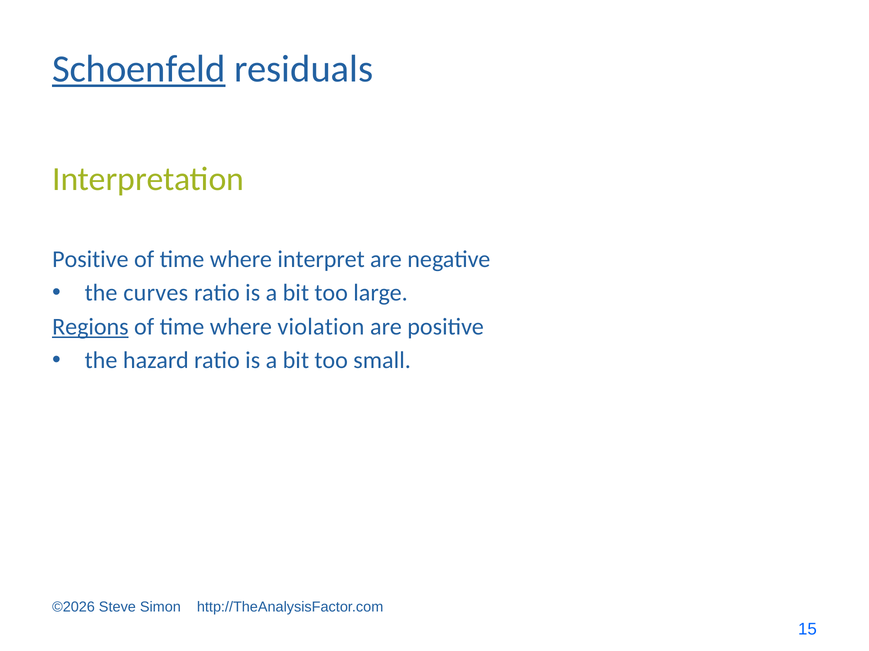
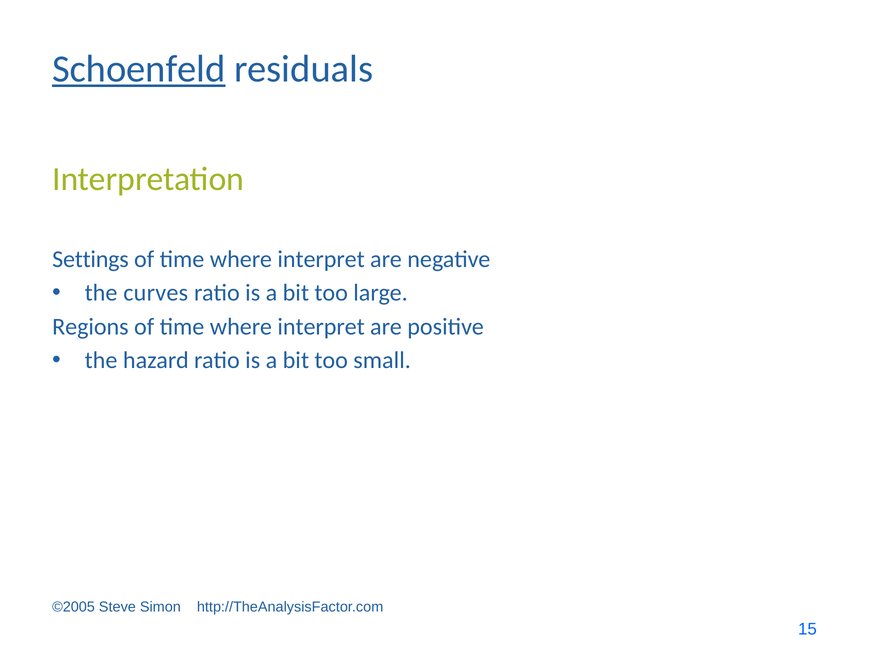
Positive at (90, 260): Positive -> Settings
Regions underline: present -> none
violation at (321, 327): violation -> interpret
©2026: ©2026 -> ©2005
